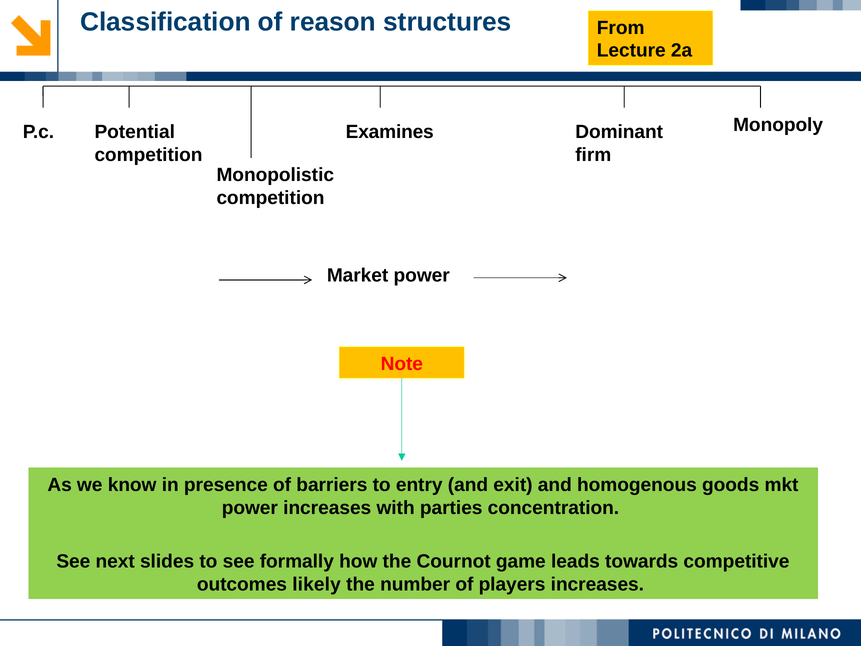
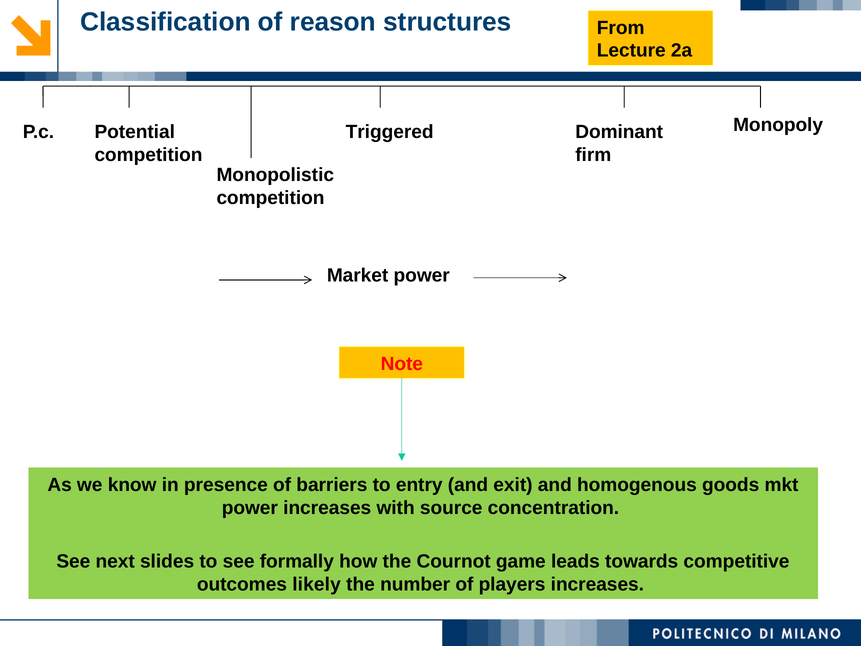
Examines: Examines -> Triggered
parties: parties -> source
